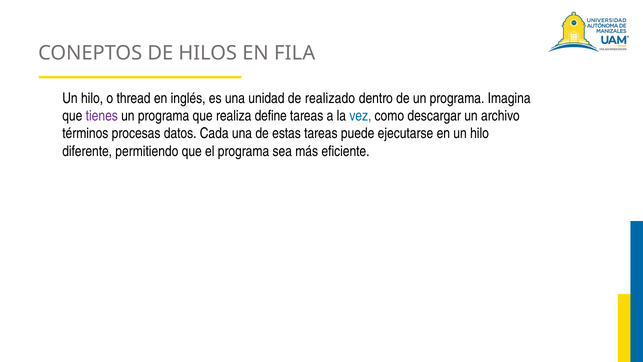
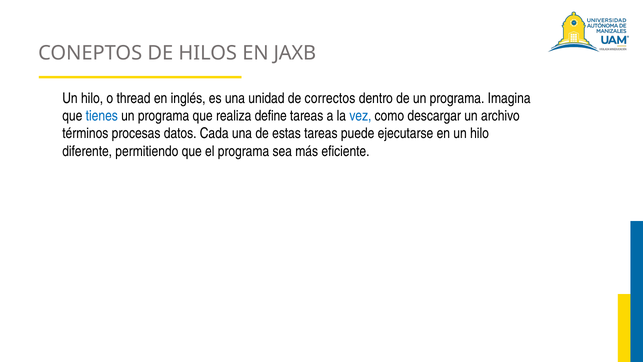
FILA: FILA -> JAXB
realizado: realizado -> correctos
tienes colour: purple -> blue
